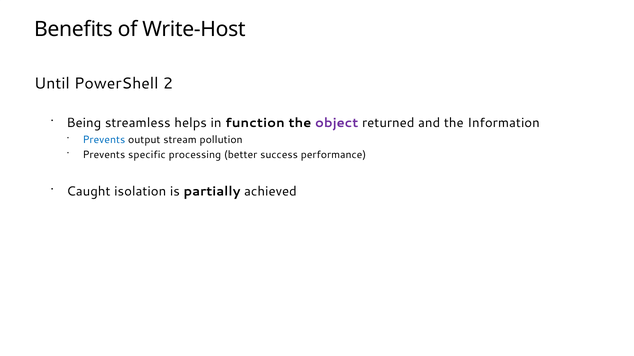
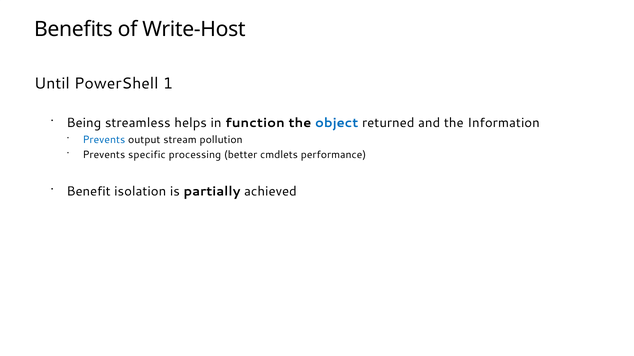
2: 2 -> 1
object colour: purple -> blue
success: success -> cmdlets
Caught: Caught -> Benefit
